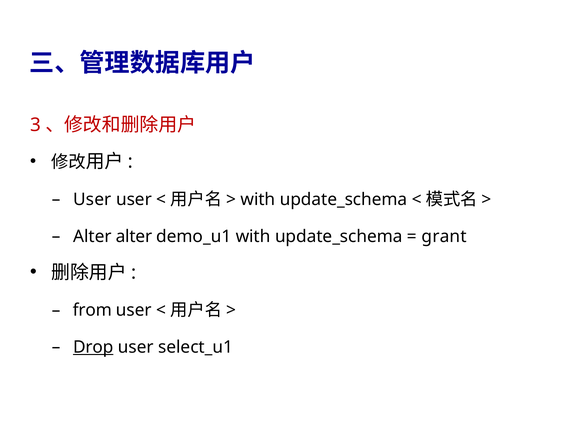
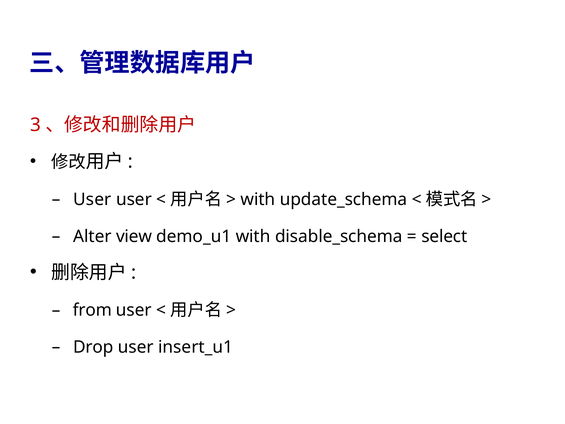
Alter alter: alter -> view
demo_u1 with update_schema: update_schema -> disable_schema
grant: grant -> select
Drop underline: present -> none
select_u1: select_u1 -> insert_u1
